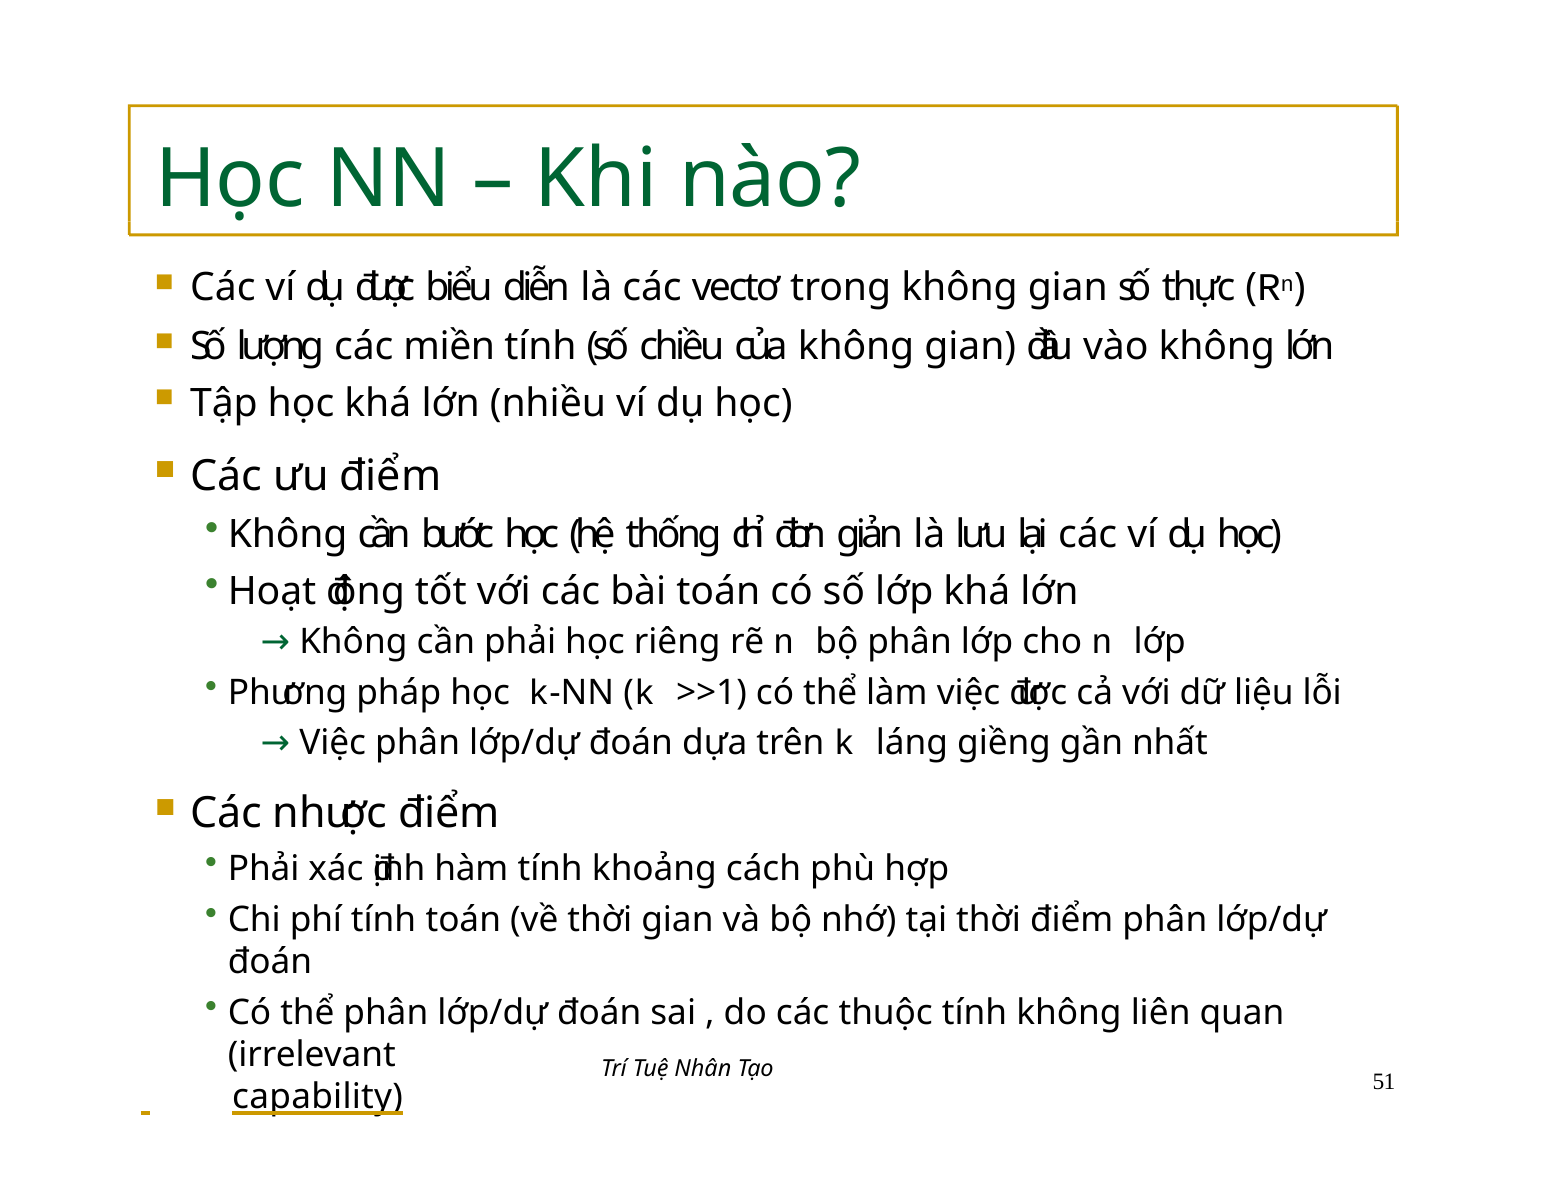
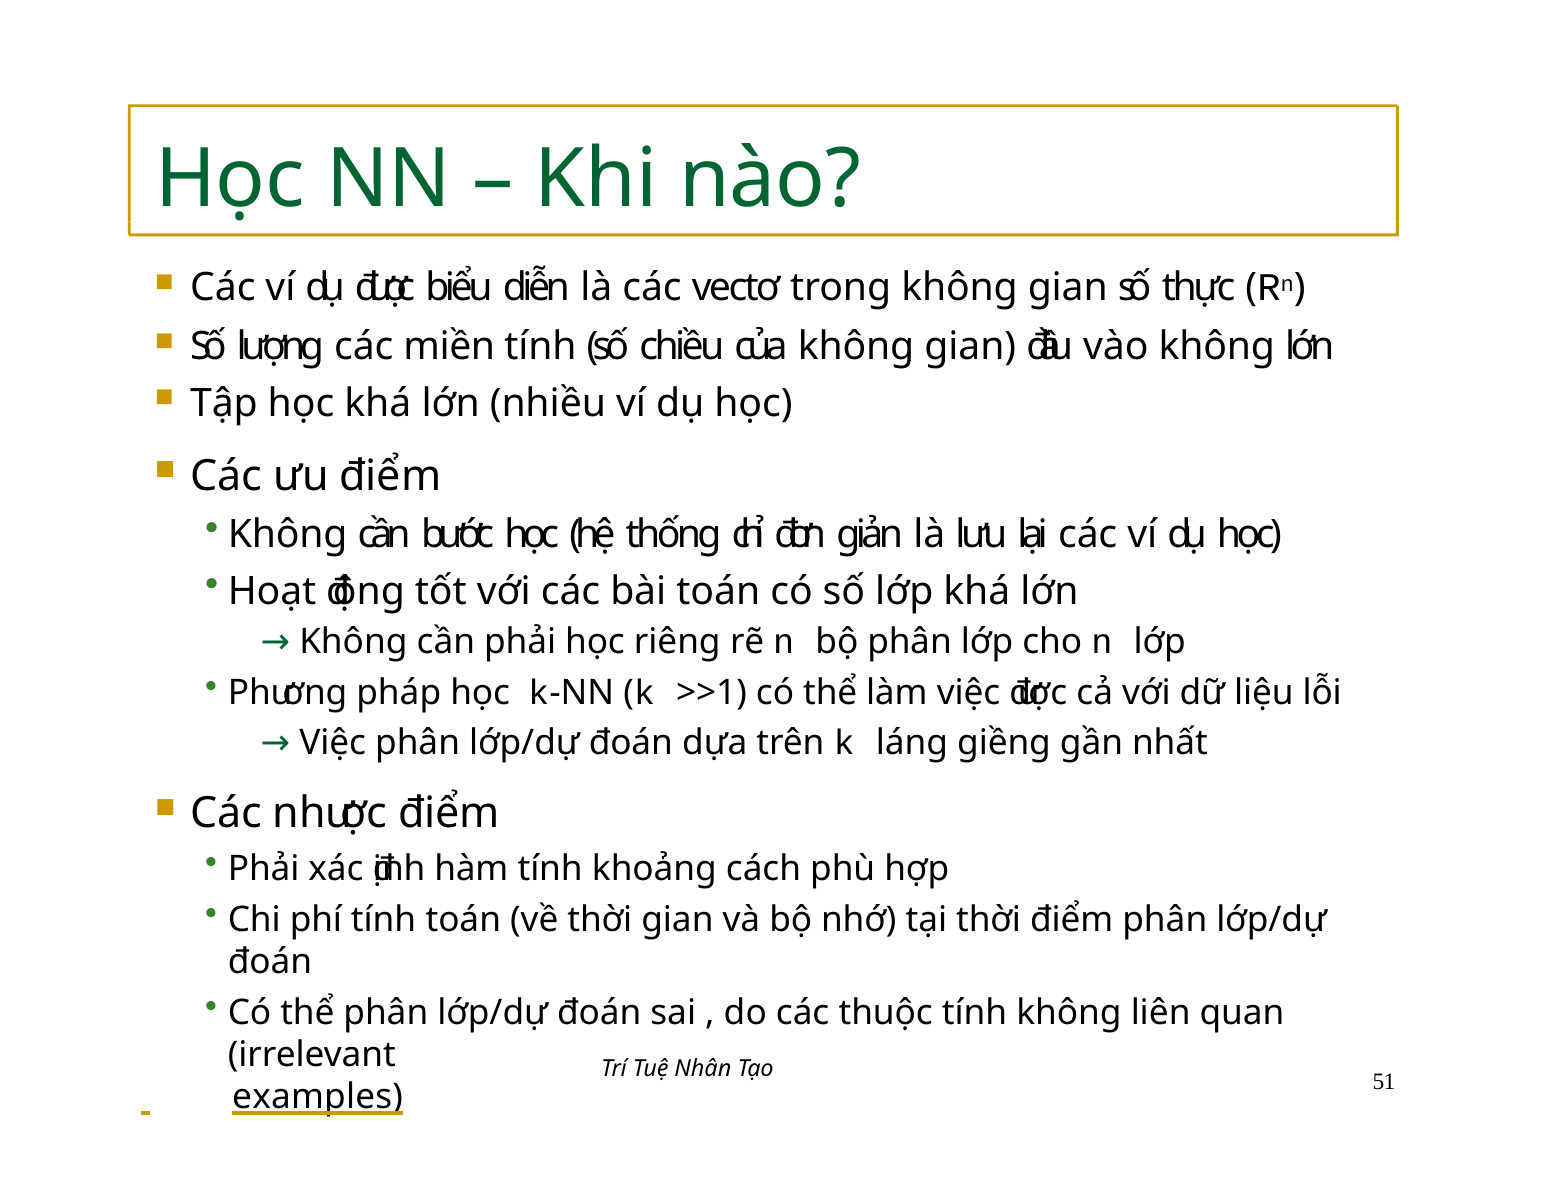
capability: capability -> examples
